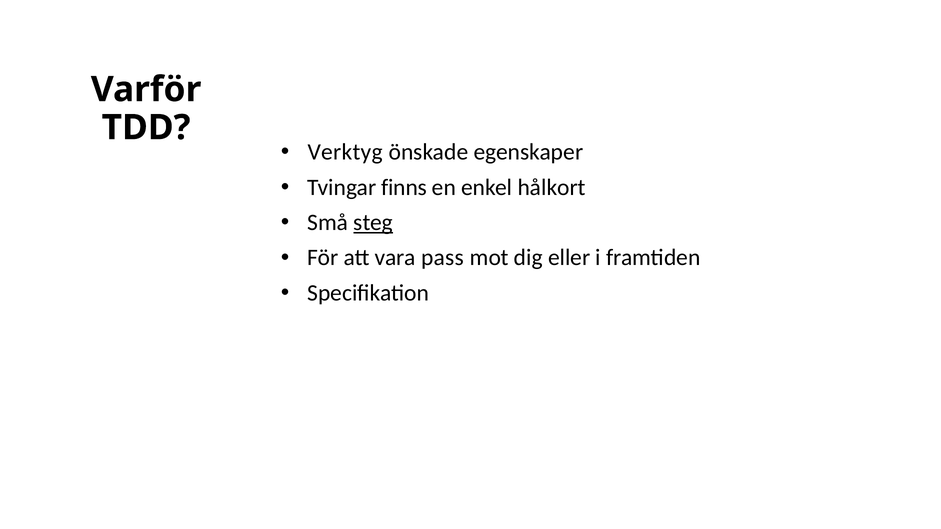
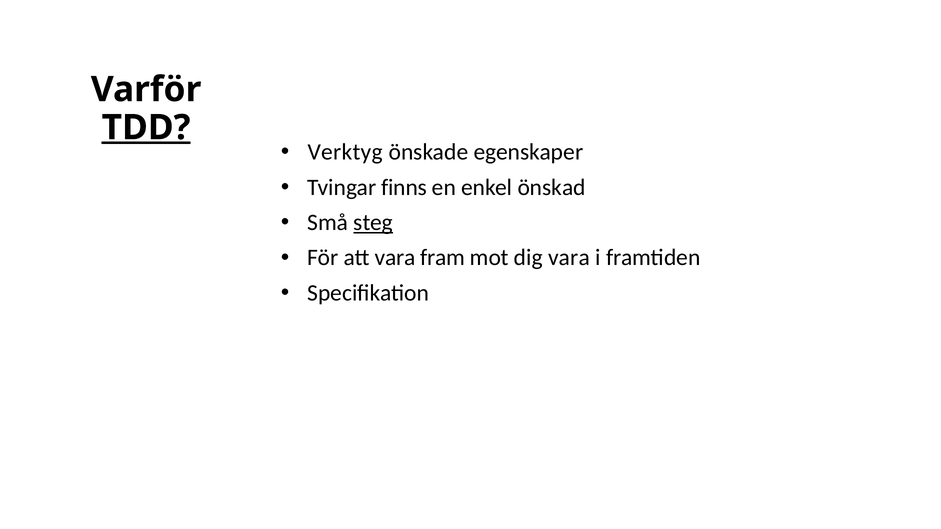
TDD underline: none -> present
hålkort: hålkort -> önskad
pass: pass -> fram
dig eller: eller -> vara
